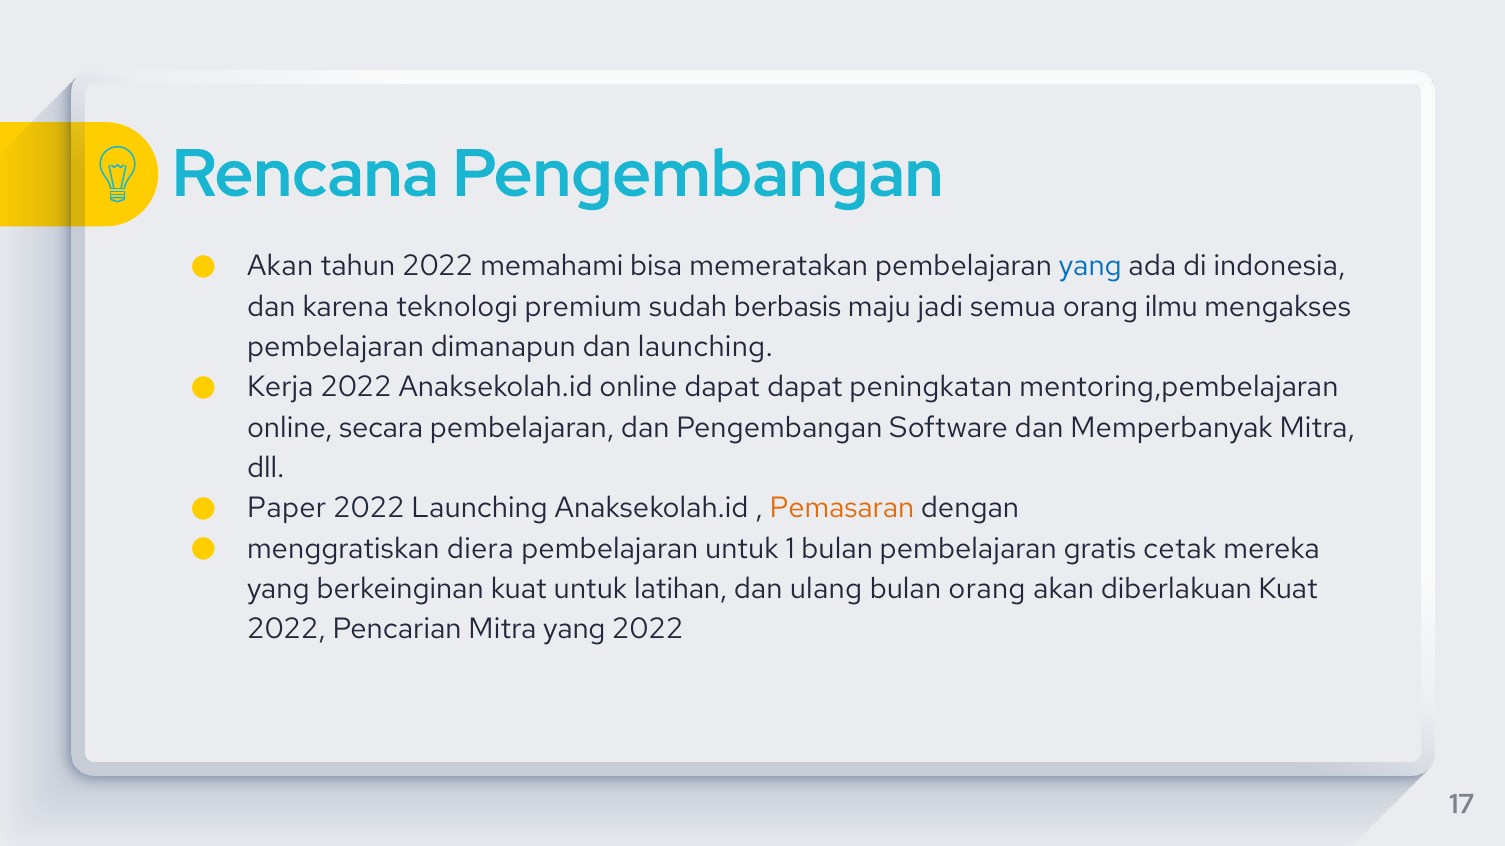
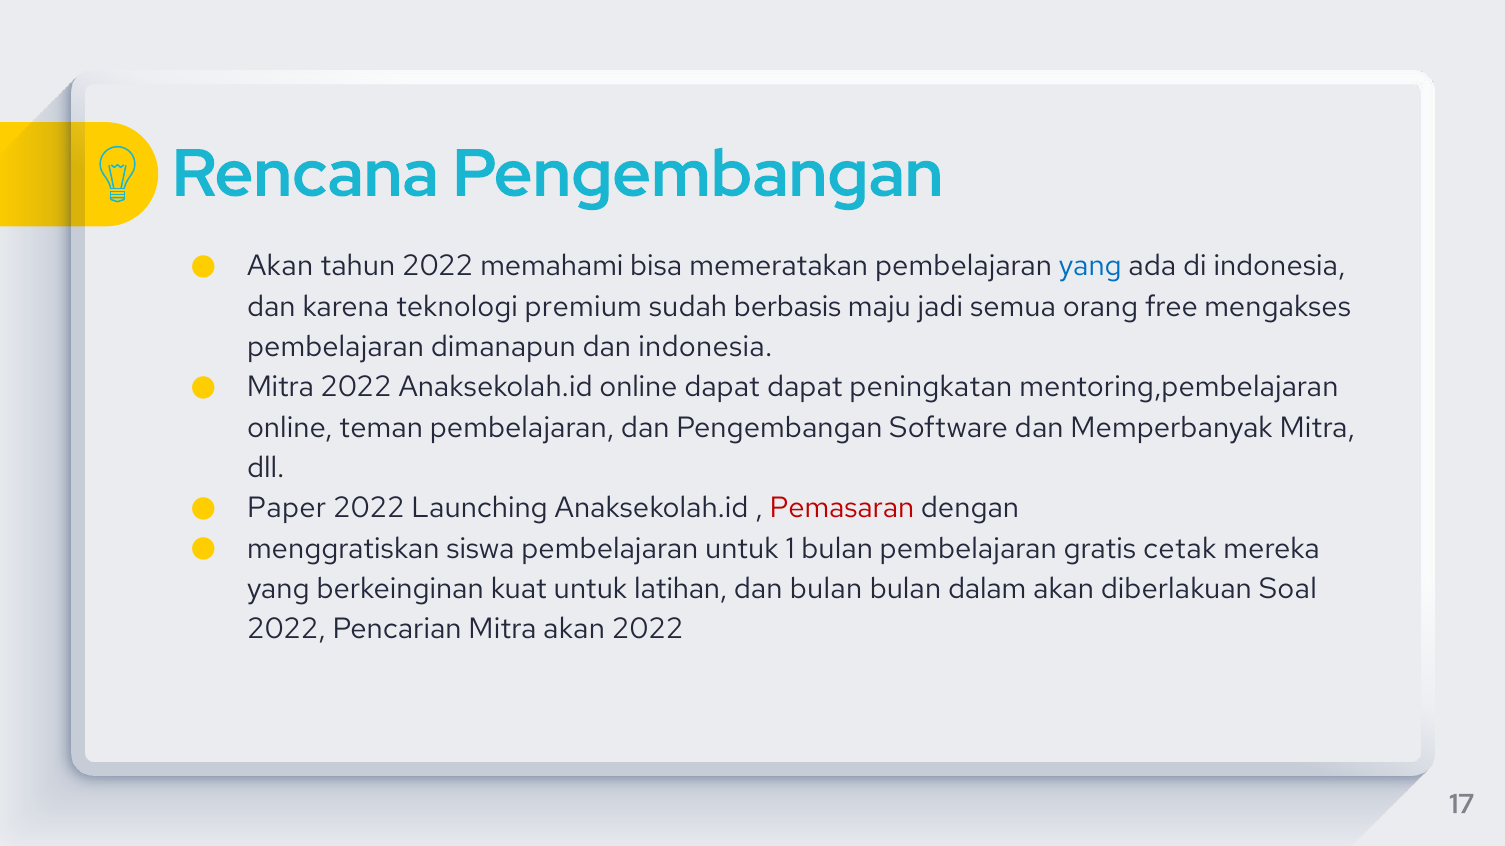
ilmu: ilmu -> free
dan launching: launching -> indonesia
Kerja at (280, 388): Kerja -> Mitra
secara: secara -> teman
Pemasaran colour: orange -> red
diera: diera -> siswa
dan ulang: ulang -> bulan
bulan orang: orang -> dalam
diberlakuan Kuat: Kuat -> Soal
Mitra yang: yang -> akan
